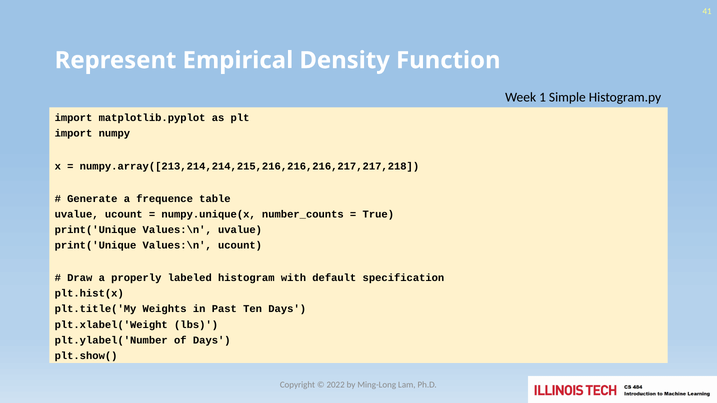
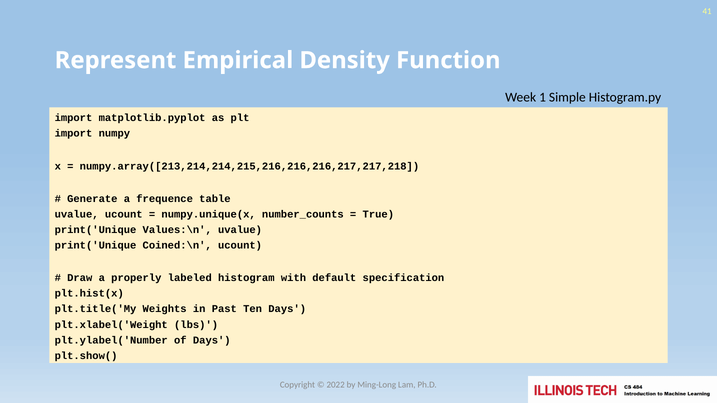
Values:\n at (177, 246): Values:\n -> Coined:\n
